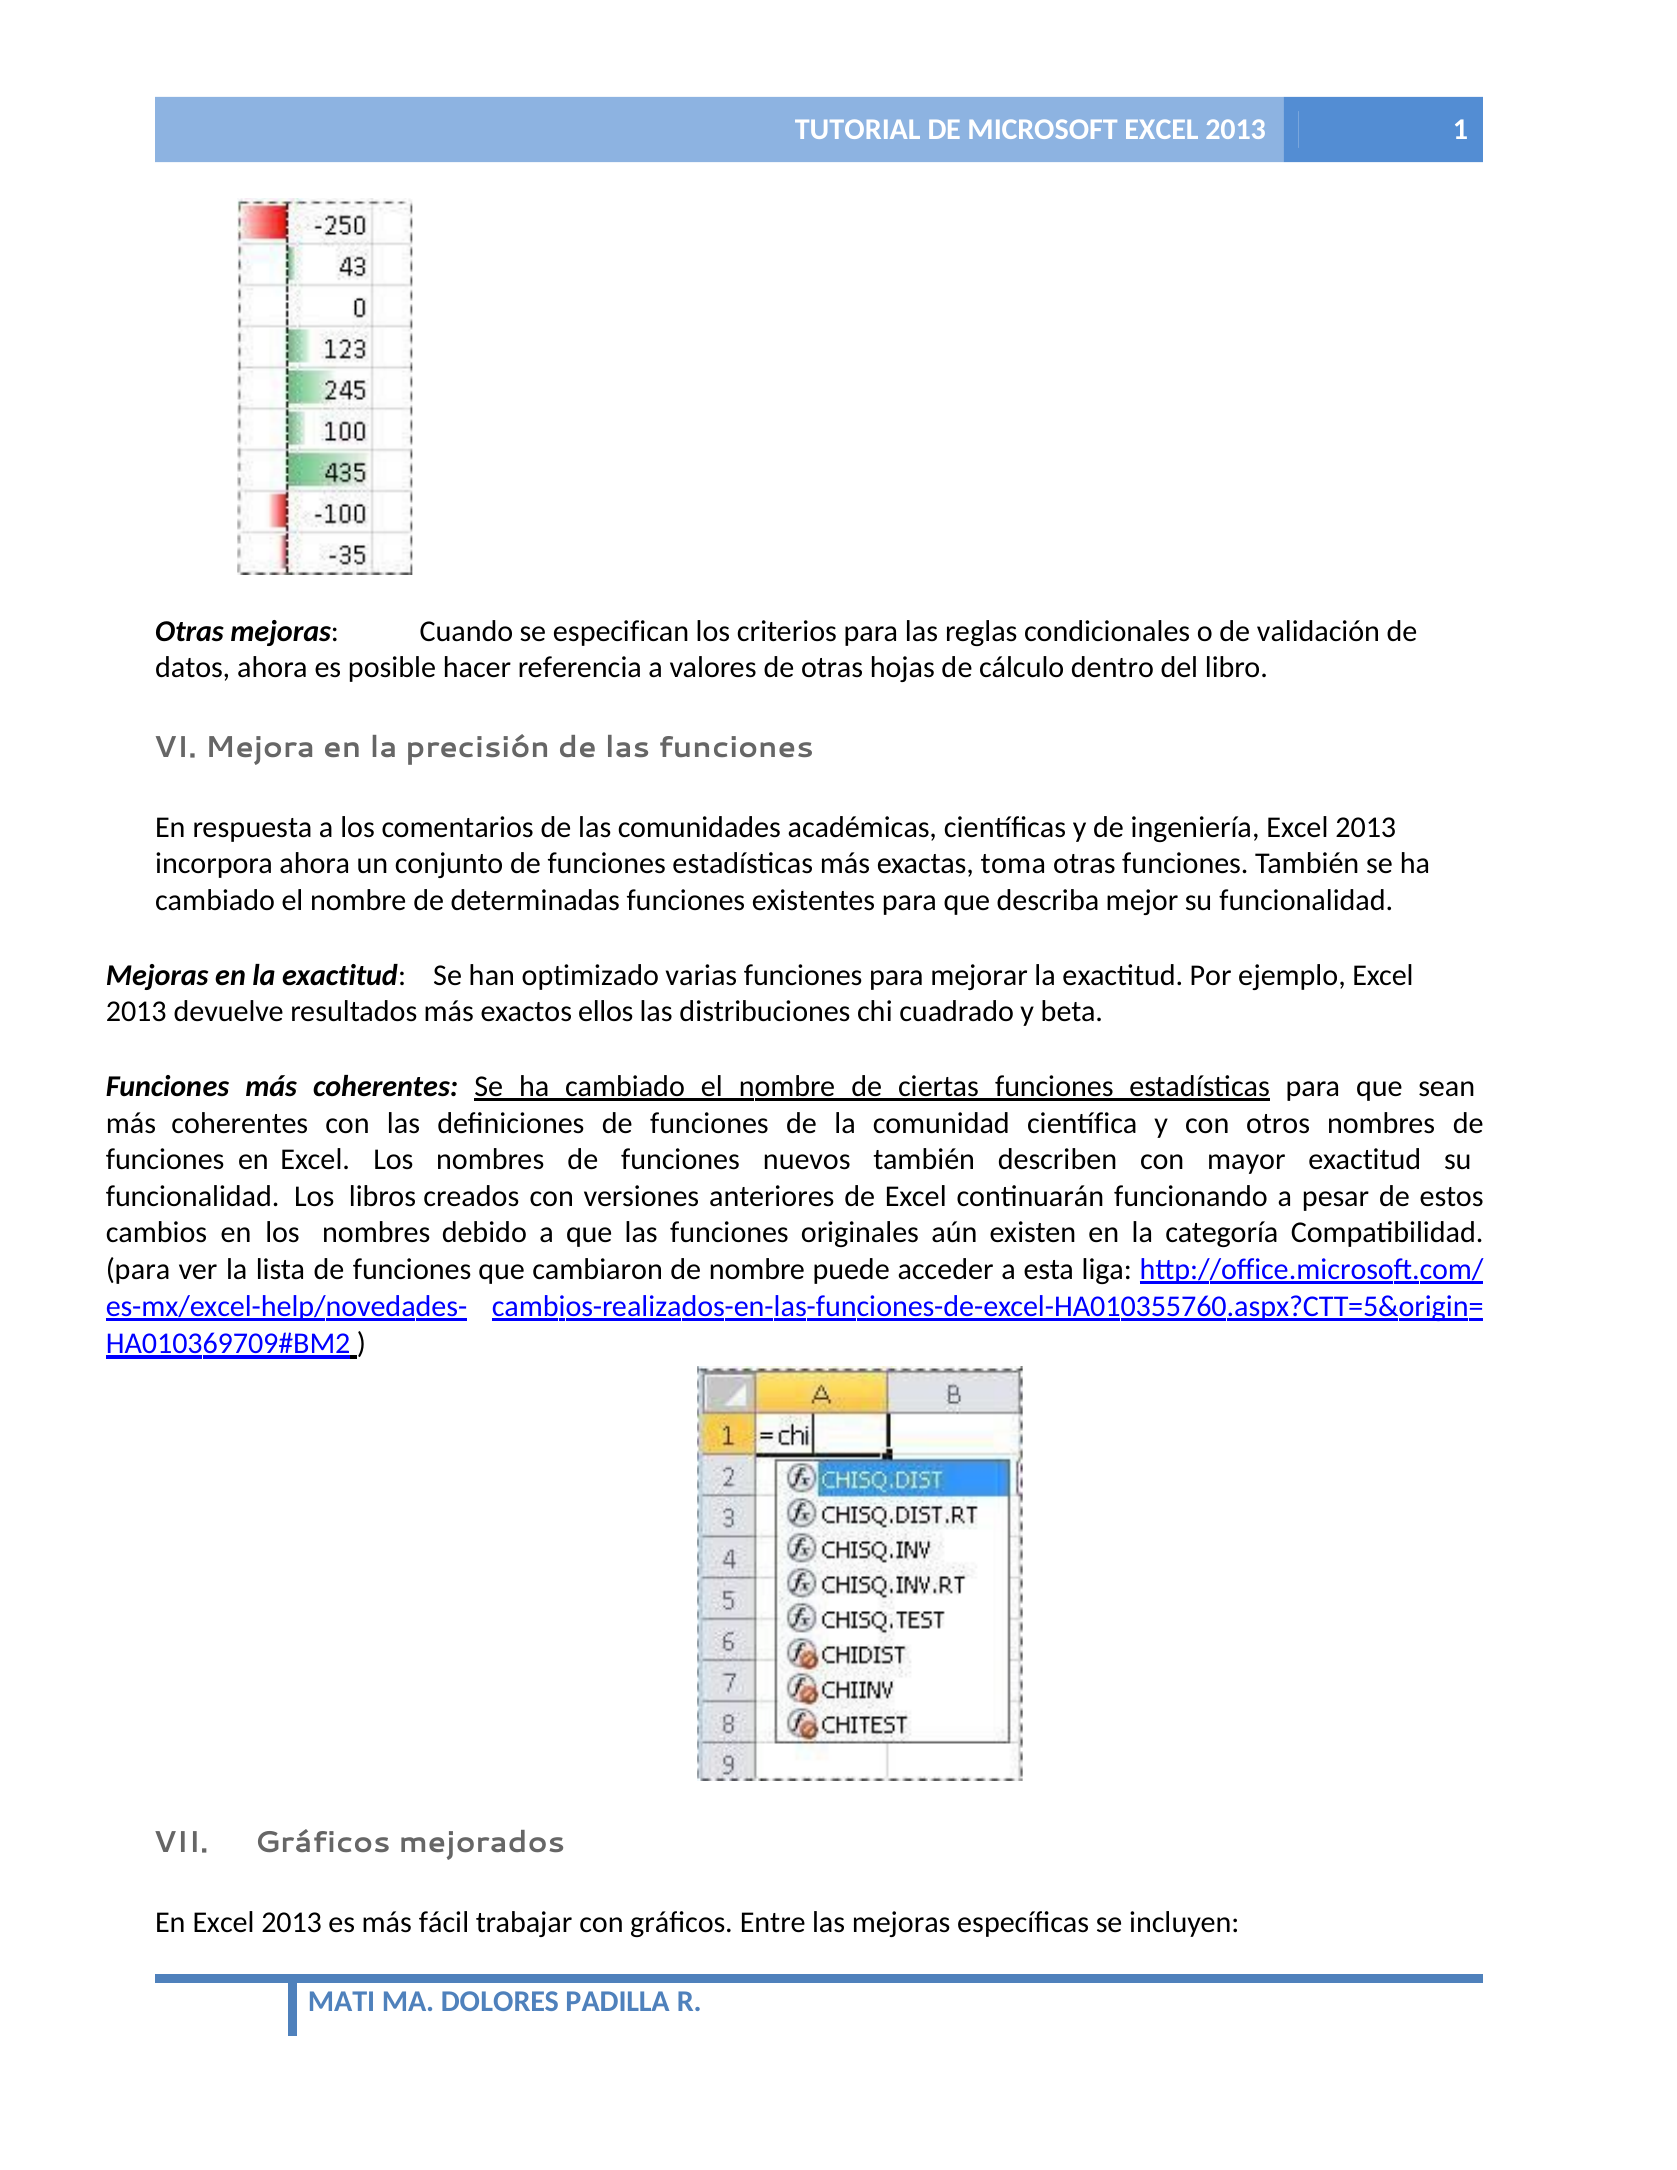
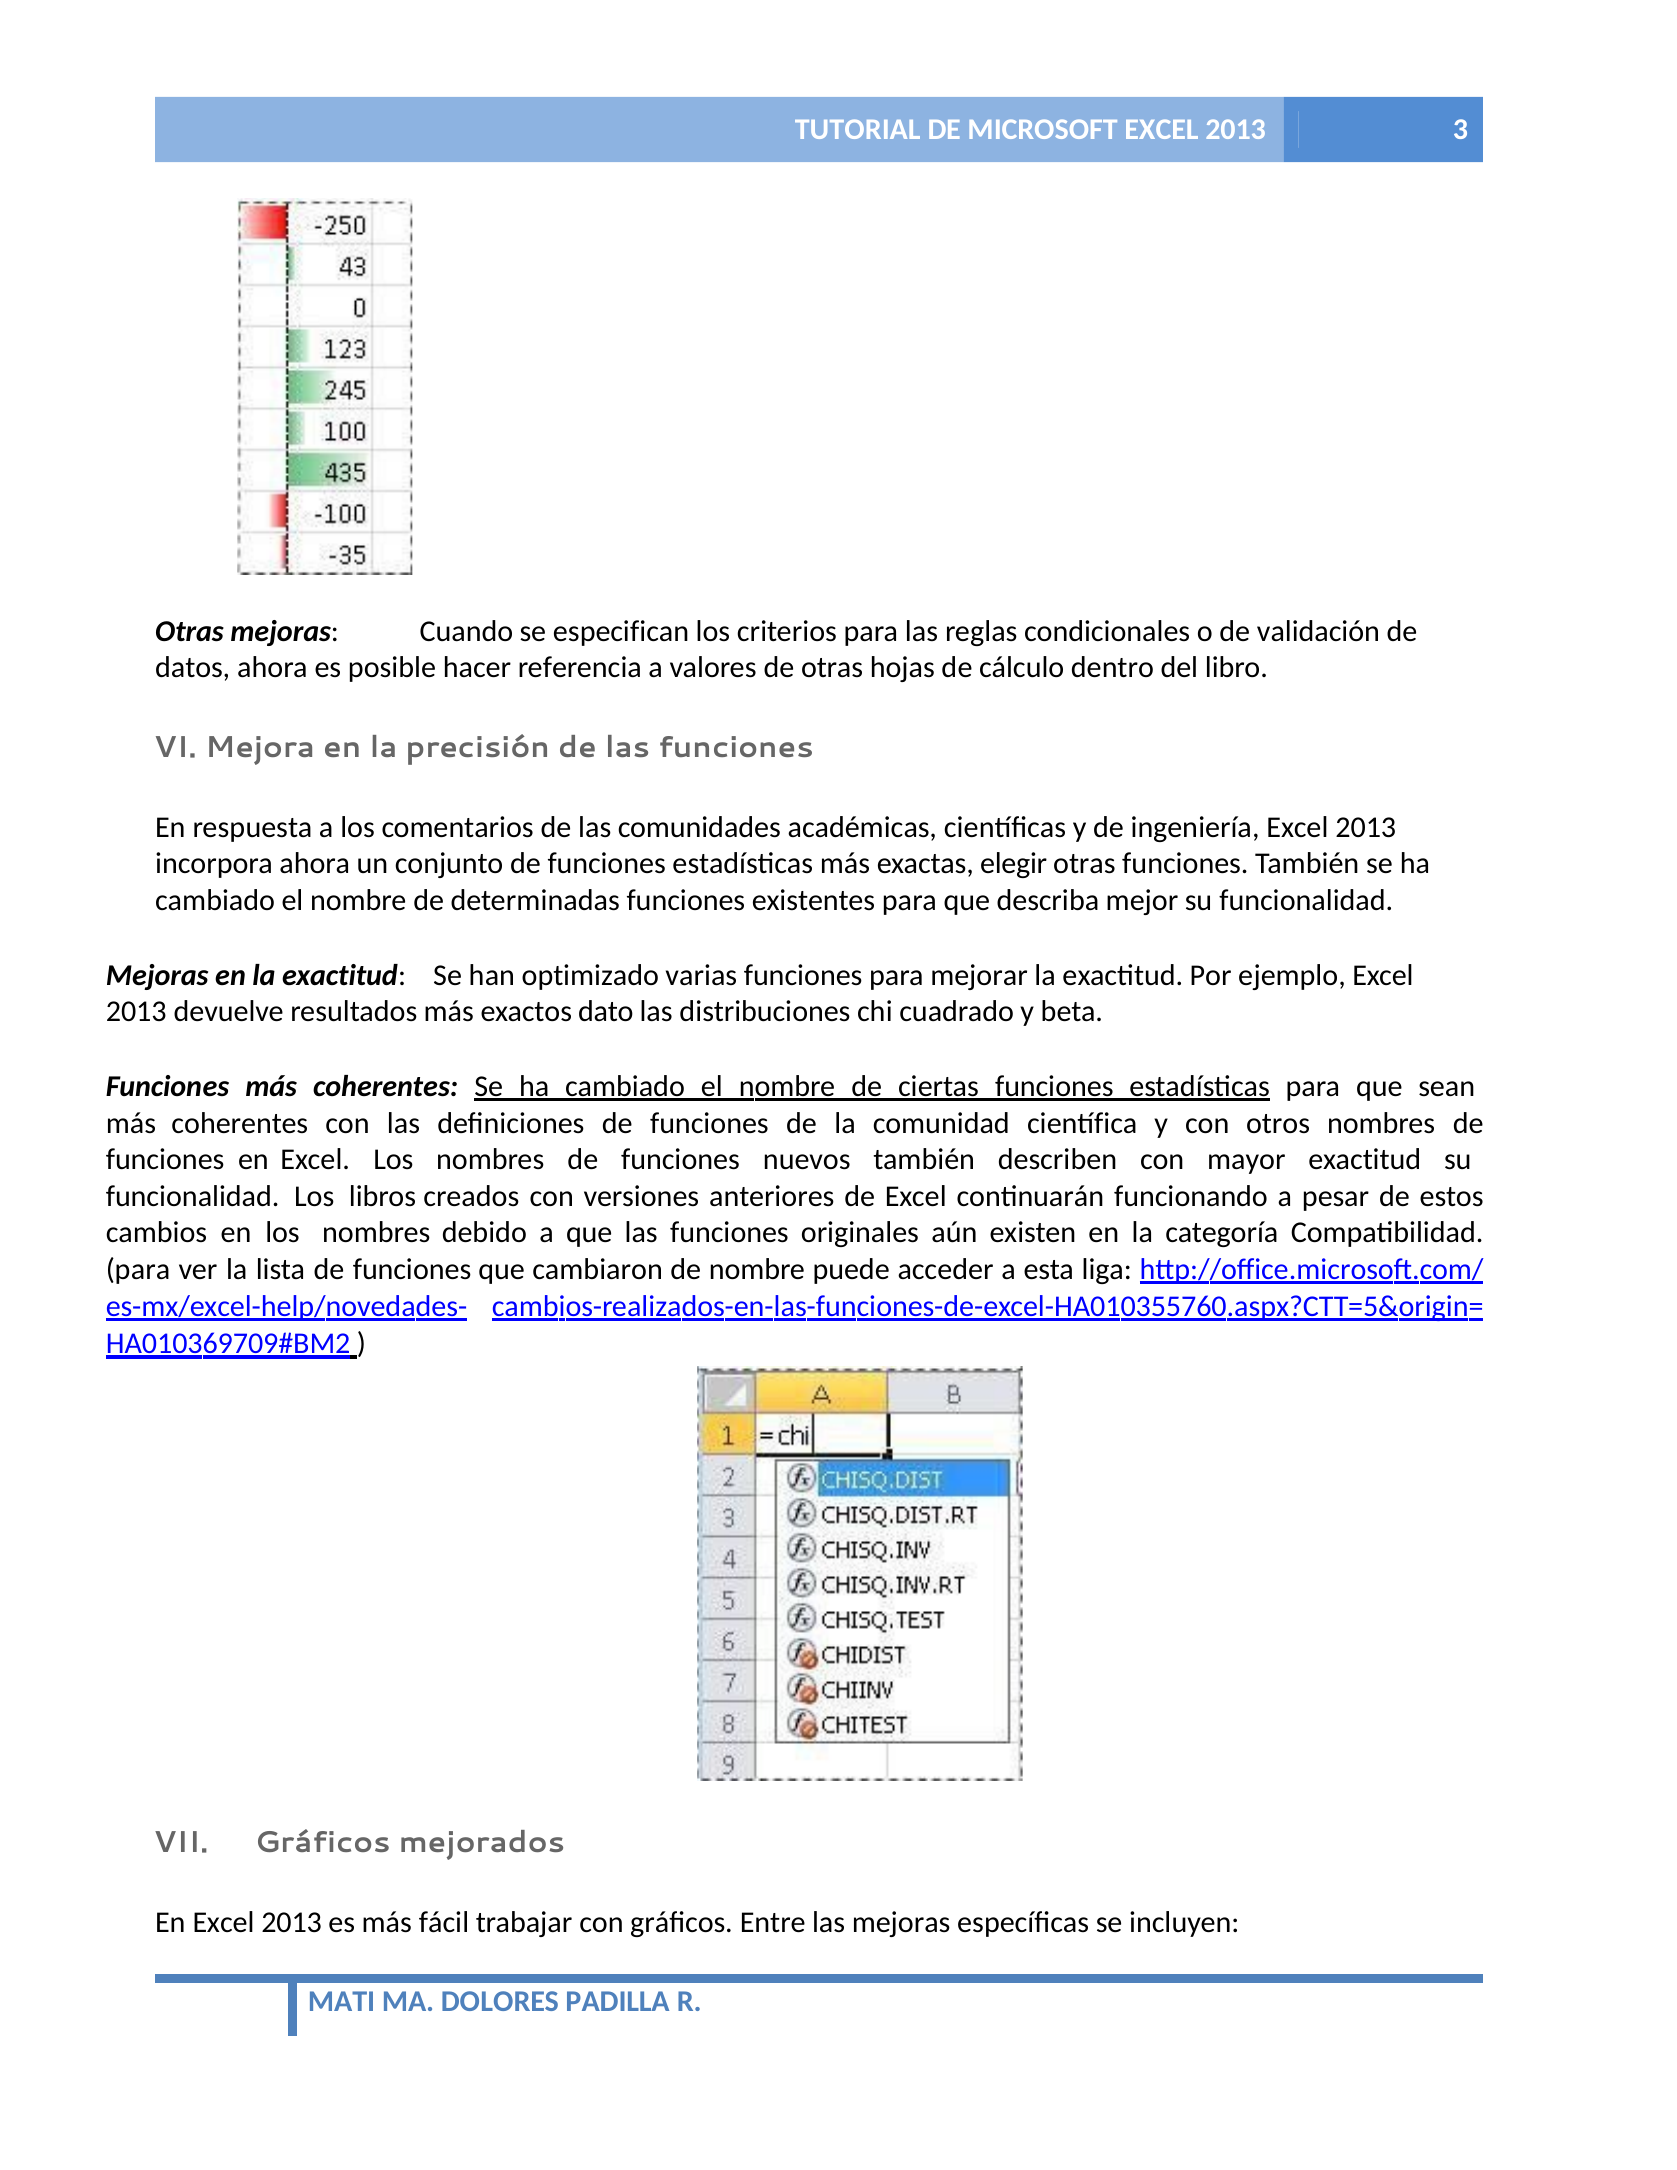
1: 1 -> 3
toma: toma -> elegir
ellos: ellos -> dato
